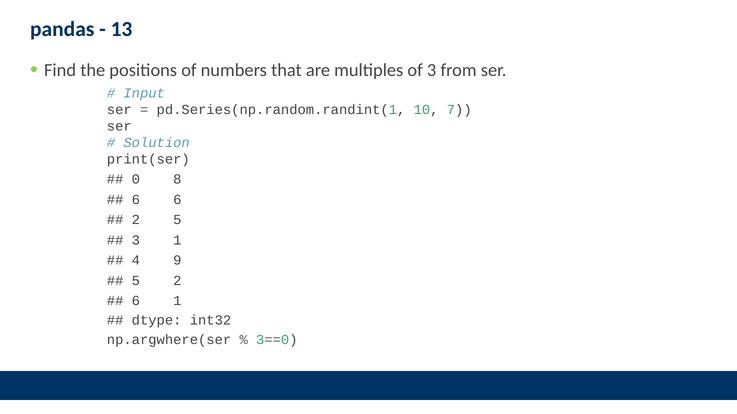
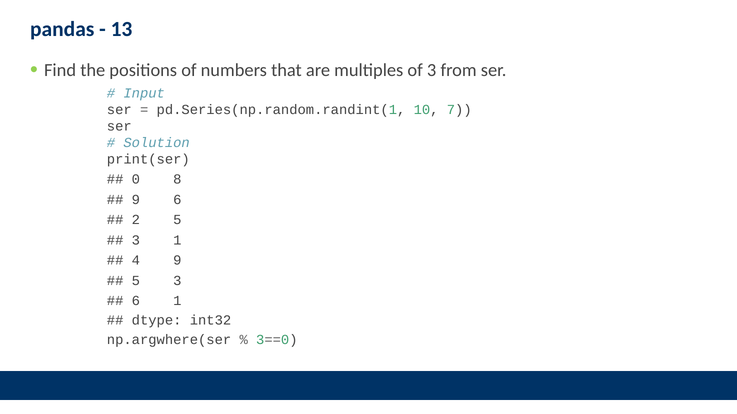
6 at (136, 200): 6 -> 9
5 2: 2 -> 3
